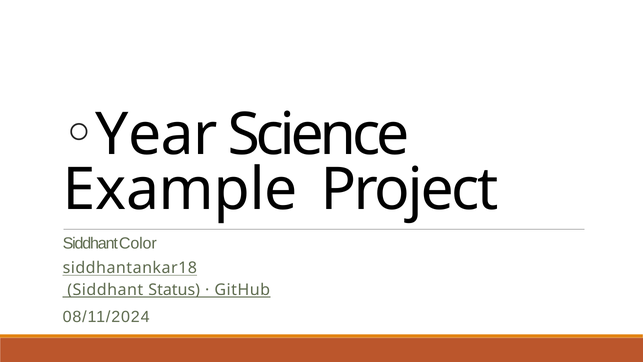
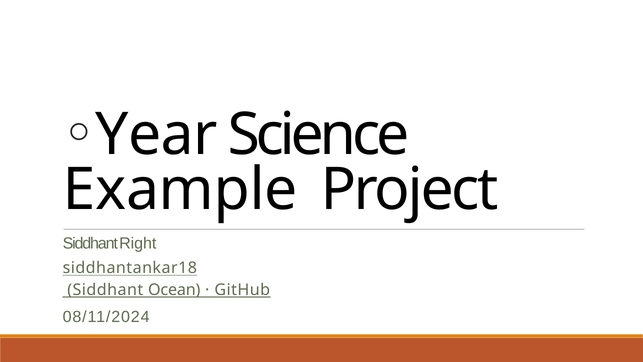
Color: Color -> Right
Status: Status -> Ocean
